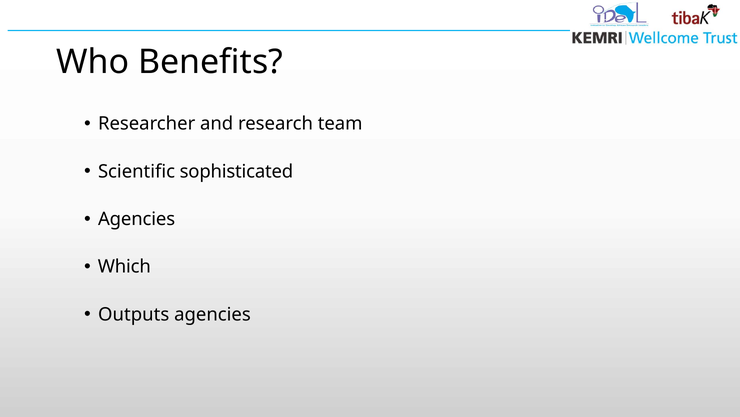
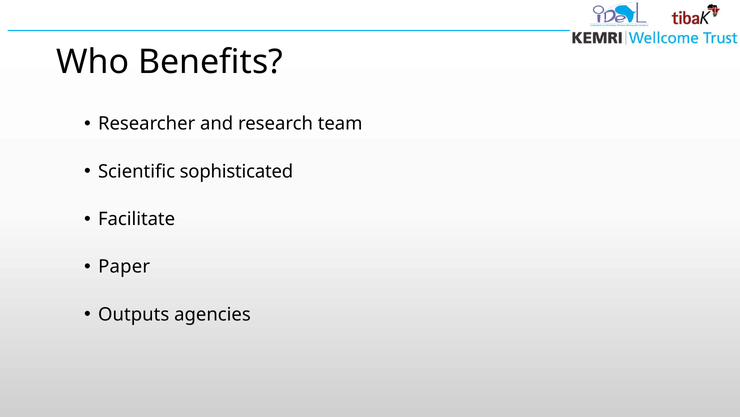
Agencies at (137, 219): Agencies -> Facilitate
Which: Which -> Paper
